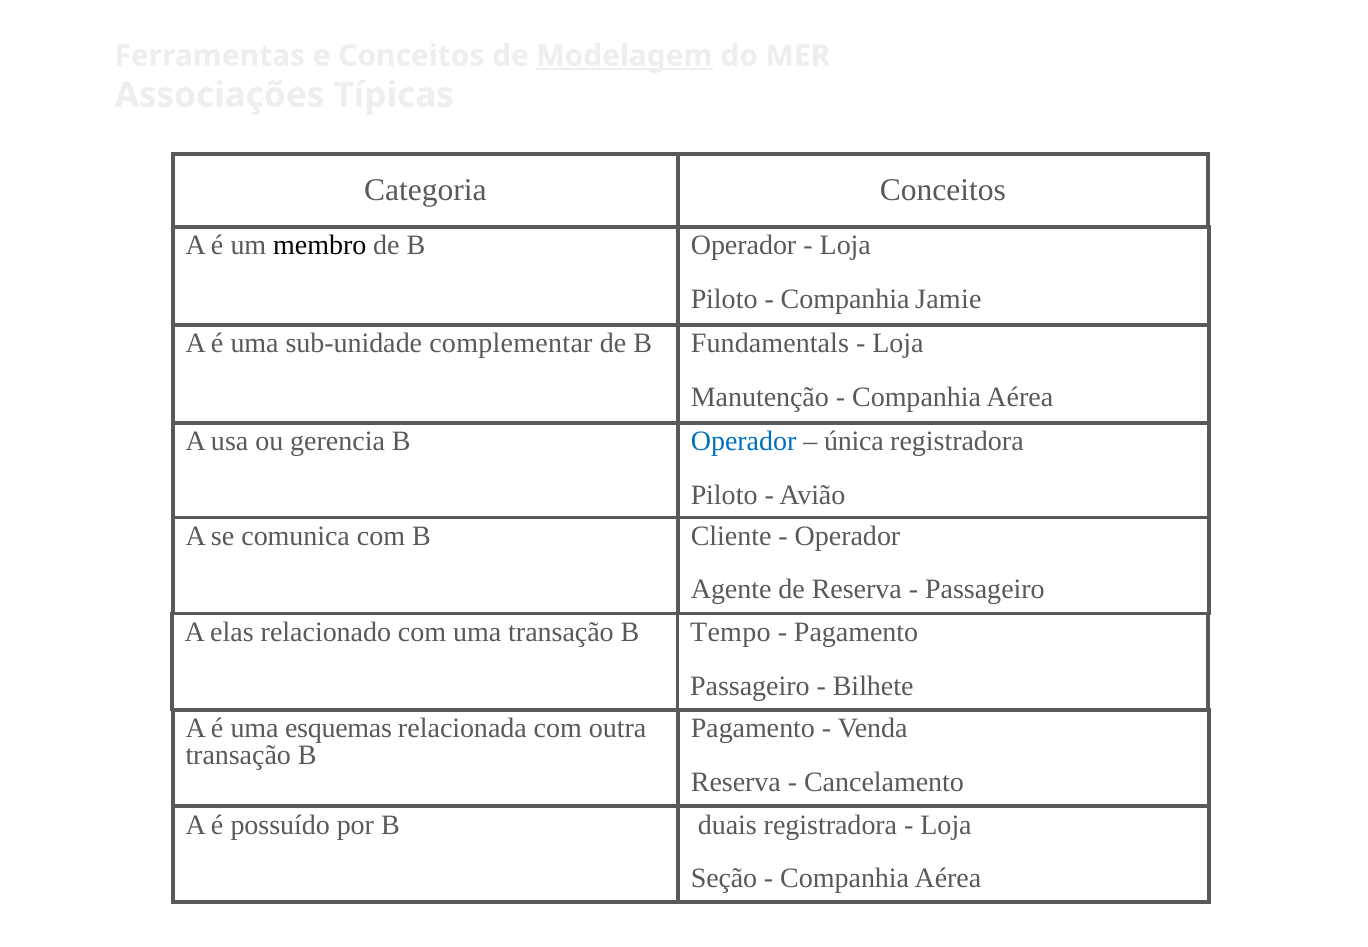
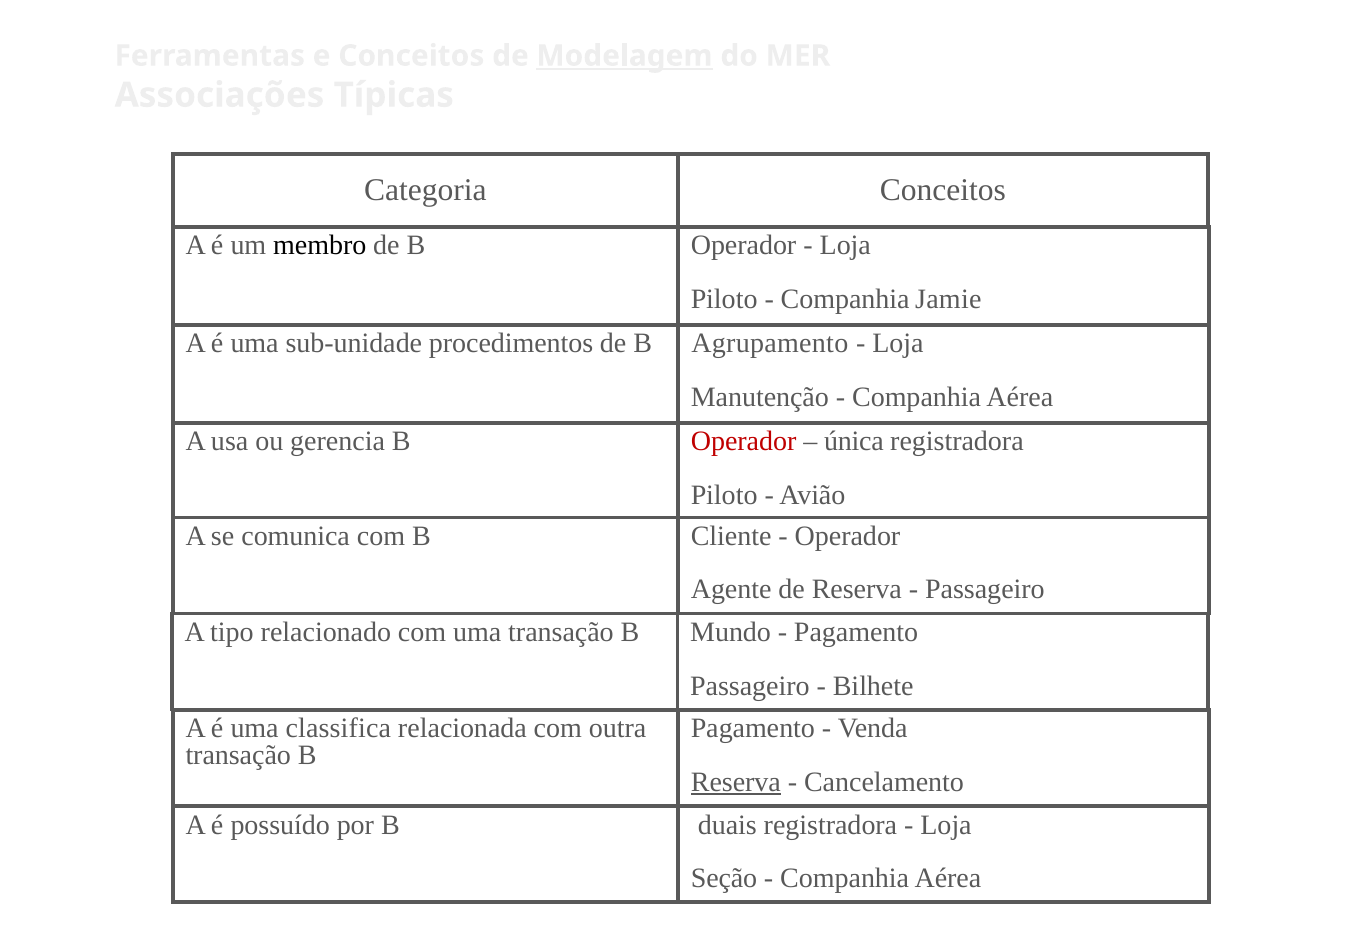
complementar: complementar -> procedimentos
Fundamentals: Fundamentals -> Agrupamento
Operador at (744, 441) colour: blue -> red
elas: elas -> tipo
Tempo: Tempo -> Mundo
esquemas: esquemas -> classifica
Reserva at (736, 782) underline: none -> present
